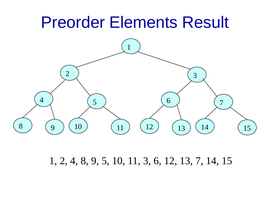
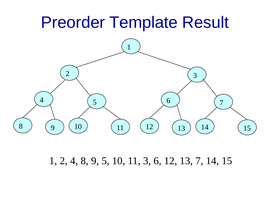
Elements: Elements -> Template
